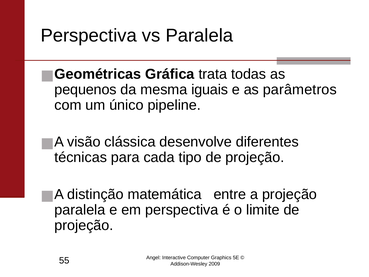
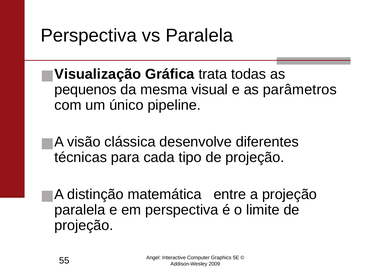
Geométricas: Geométricas -> Visualização
iguais: iguais -> visual
